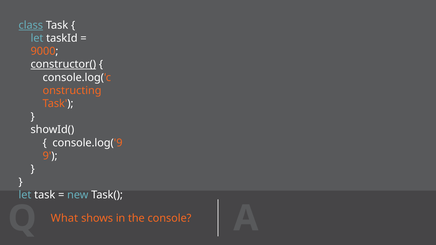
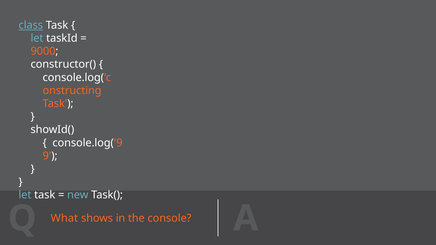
constructor( underline: present -> none
